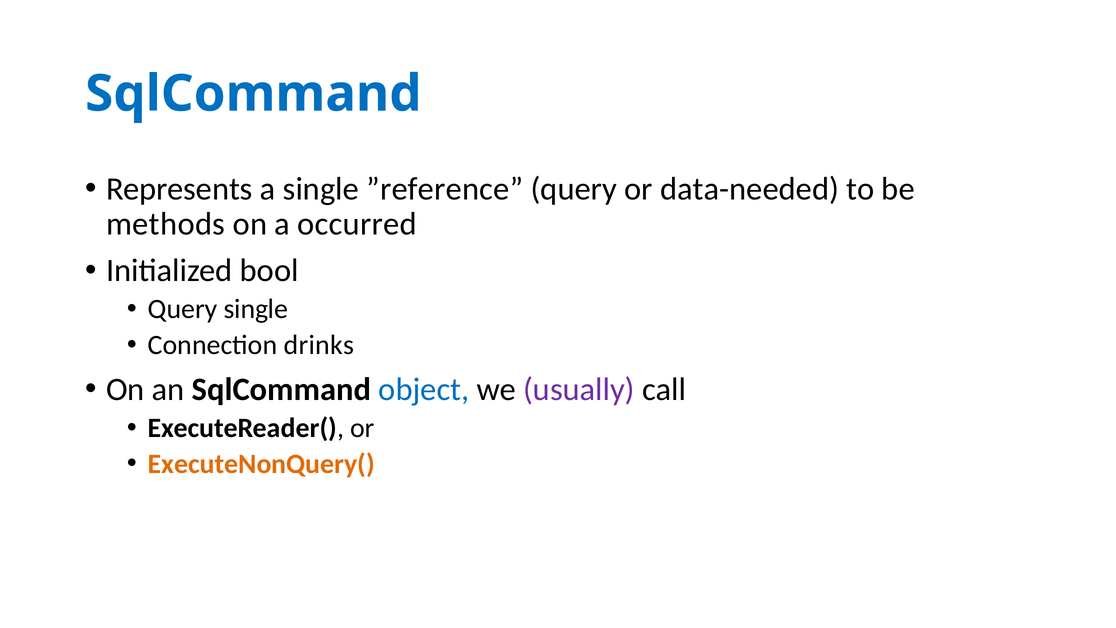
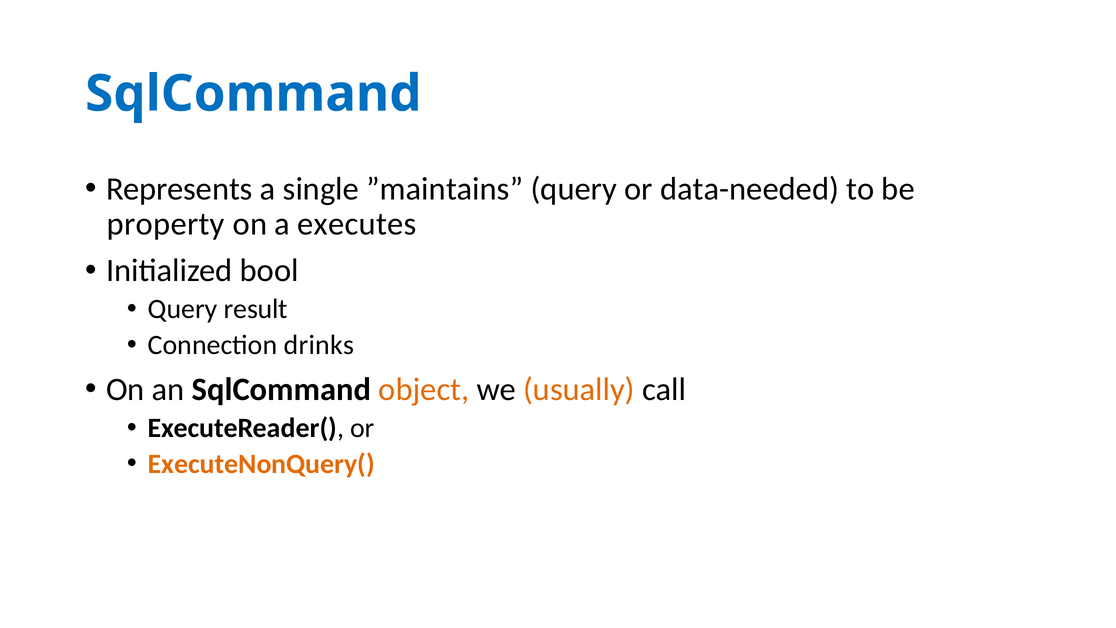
”reference: ”reference -> ”maintains
methods: methods -> property
occurred: occurred -> executes
Query single: single -> result
object colour: blue -> orange
usually colour: purple -> orange
